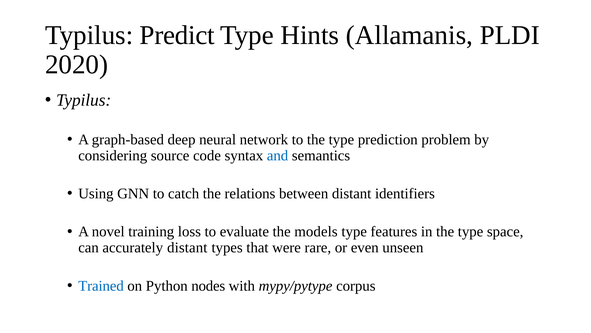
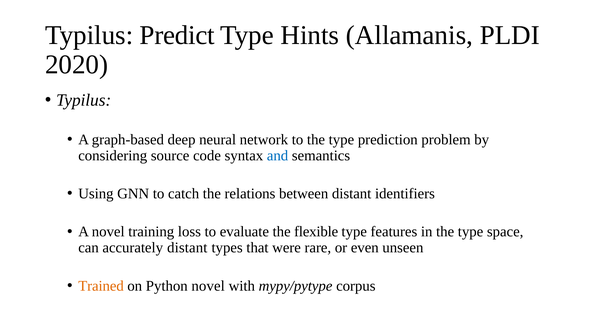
models: models -> flexible
Trained colour: blue -> orange
Python nodes: nodes -> novel
